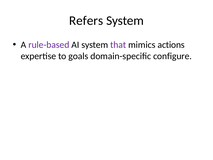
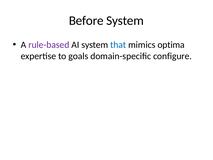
Refers: Refers -> Before
that colour: purple -> blue
actions: actions -> optima
